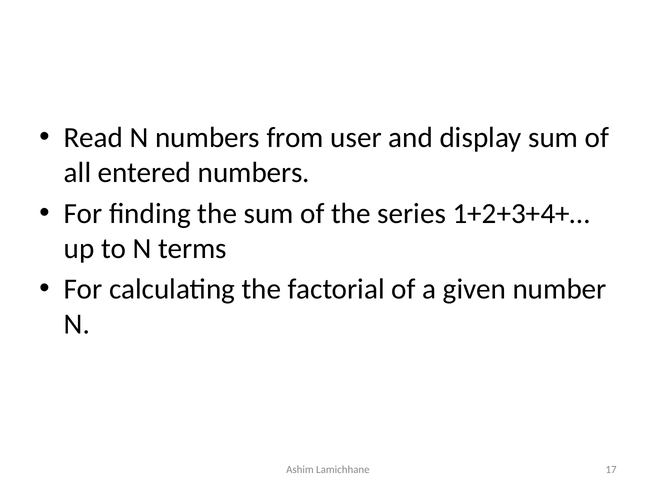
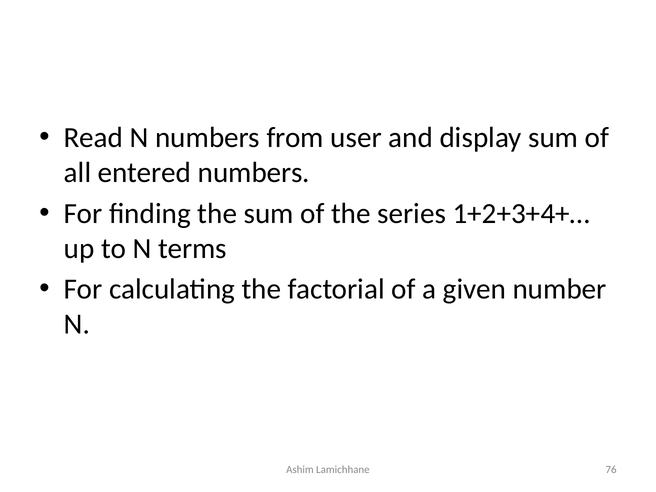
17: 17 -> 76
